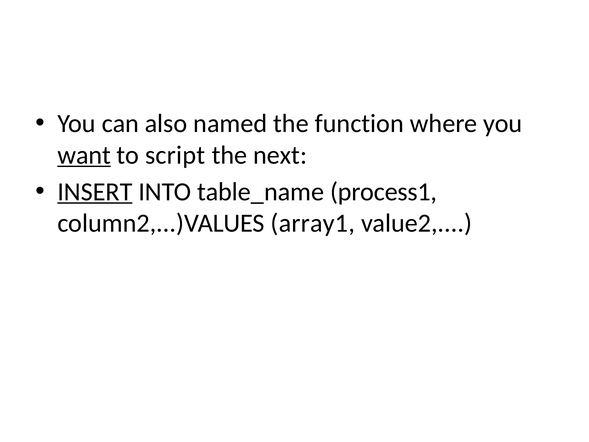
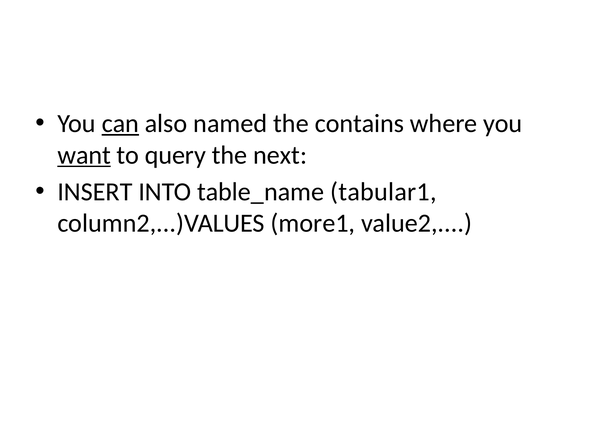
can underline: none -> present
function: function -> contains
script: script -> query
INSERT underline: present -> none
process1: process1 -> tabular1
array1: array1 -> more1
